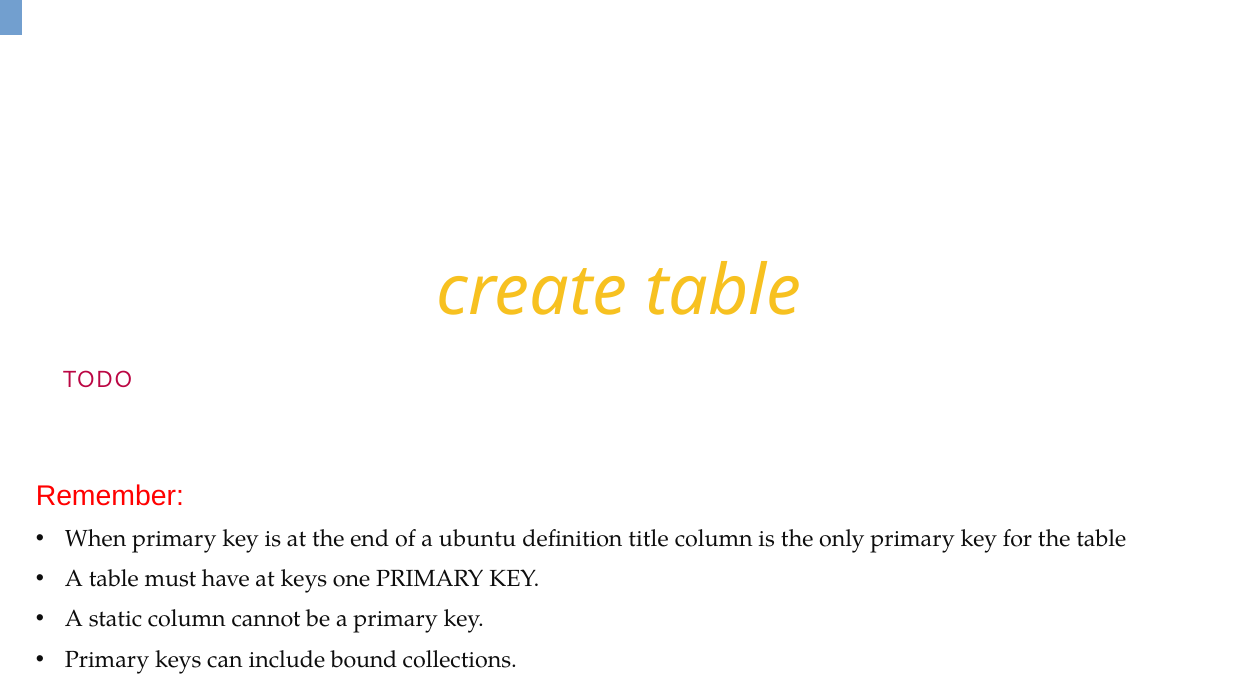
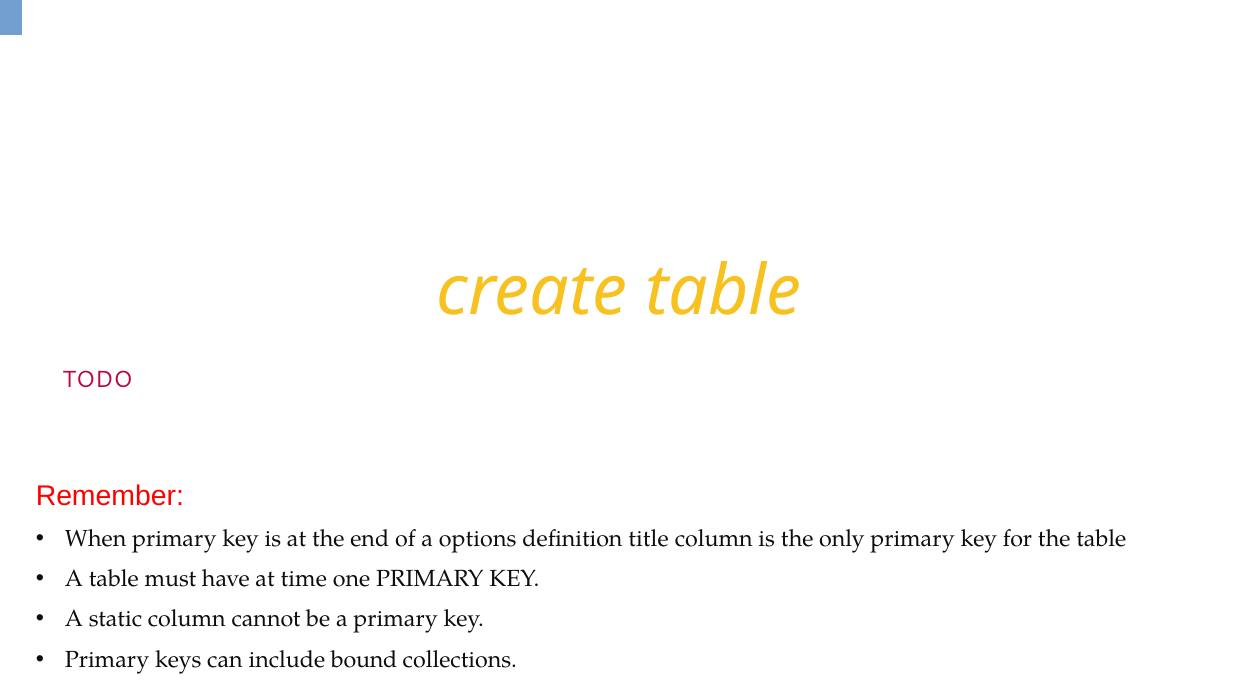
ubuntu: ubuntu -> options
at keys: keys -> time
